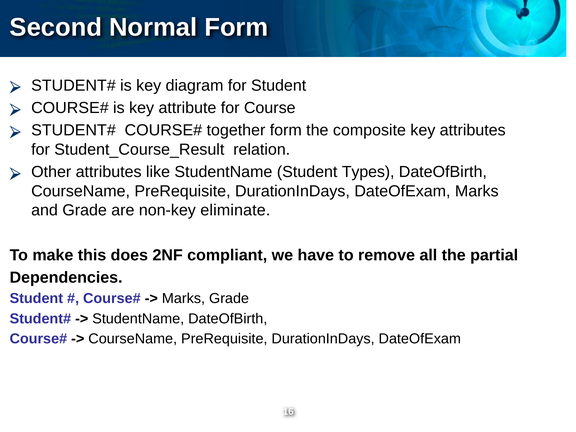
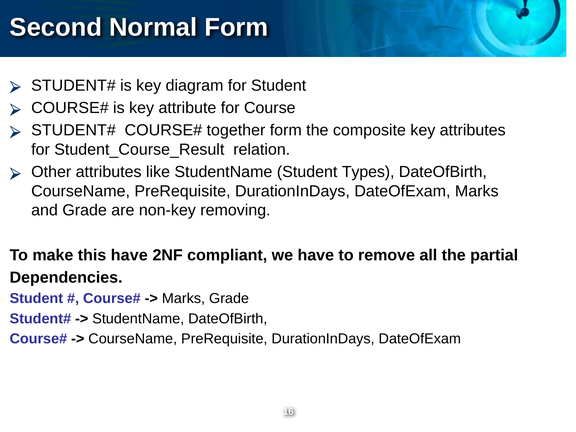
eliminate: eliminate -> removing
this does: does -> have
